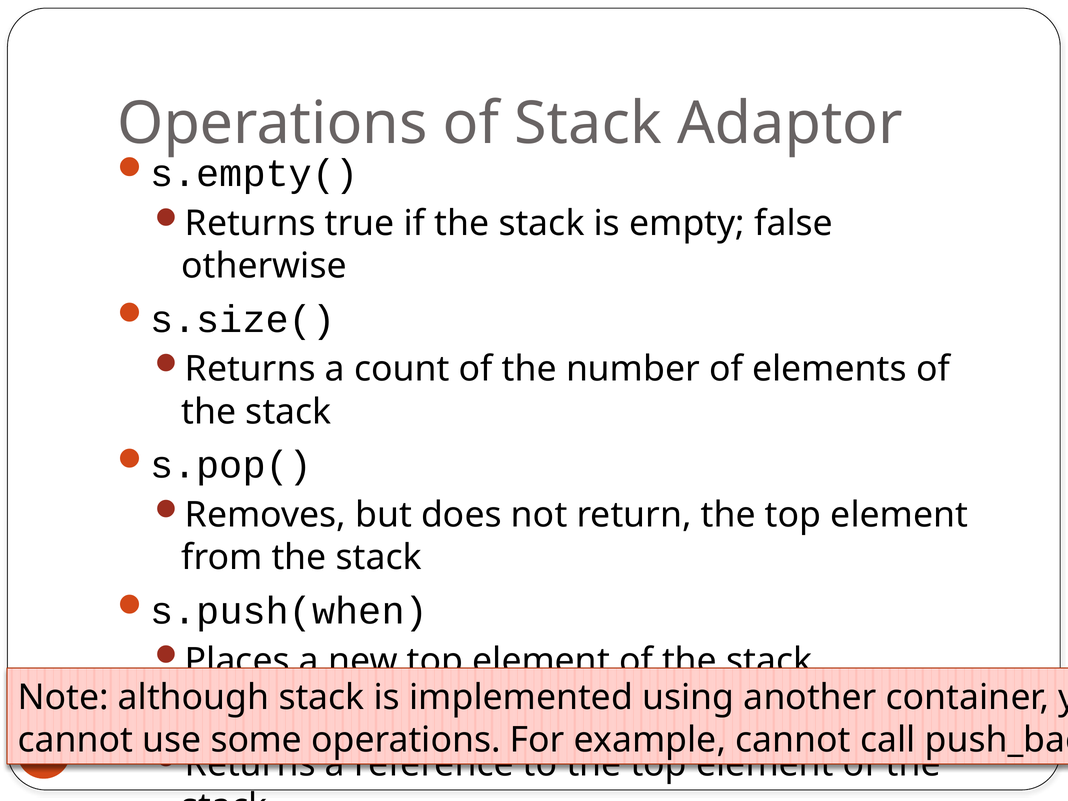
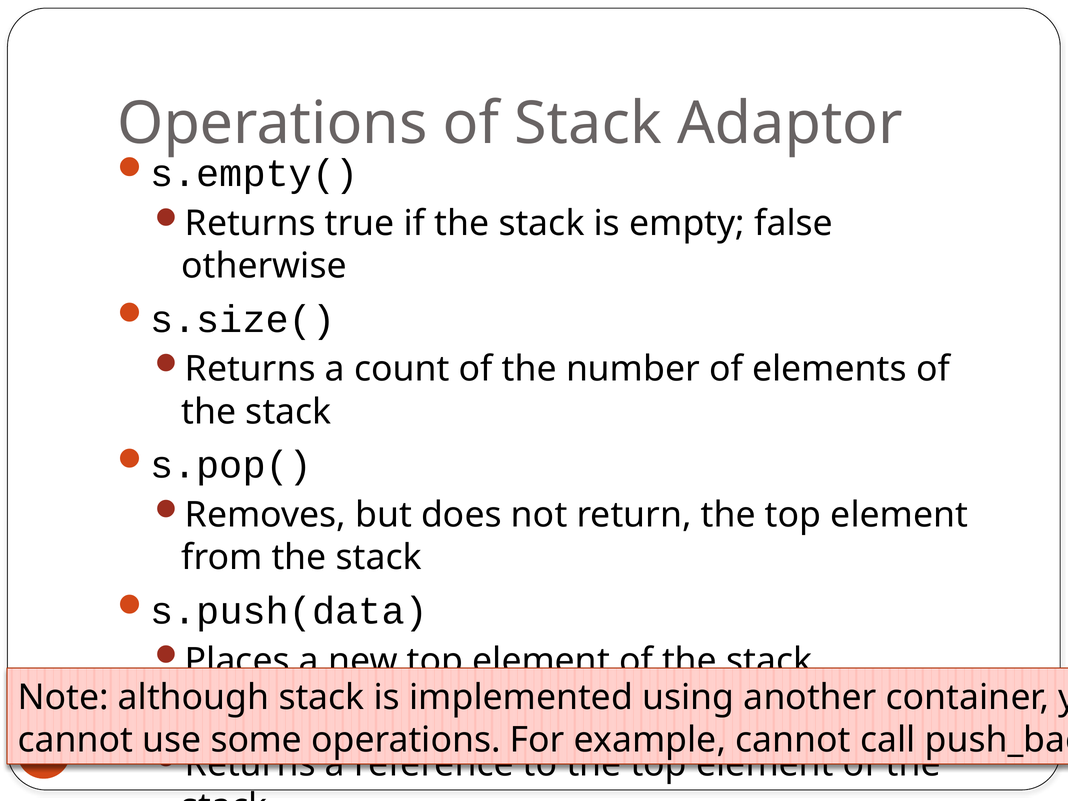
s.push(when: s.push(when -> s.push(data
